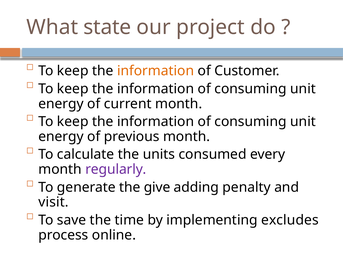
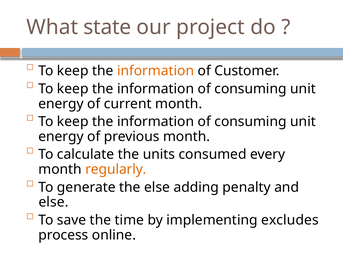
regularly colour: purple -> orange
the give: give -> else
visit at (54, 202): visit -> else
